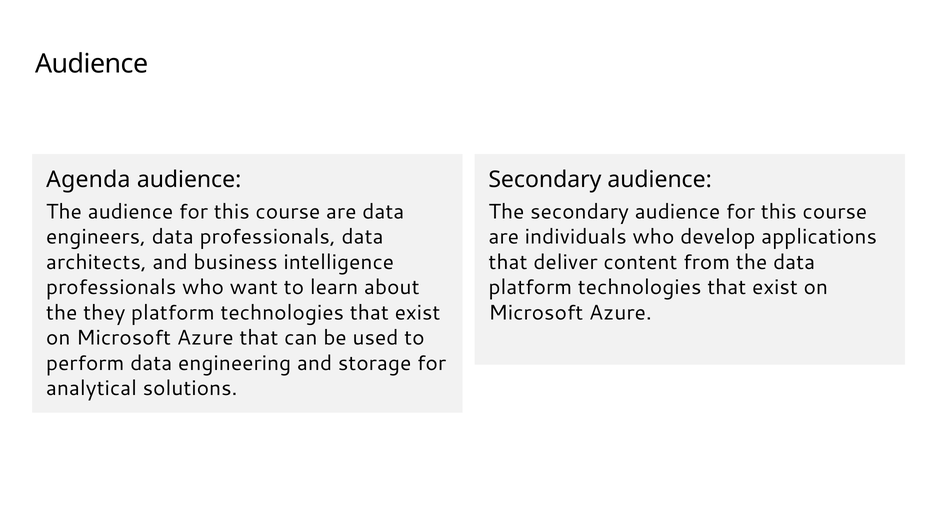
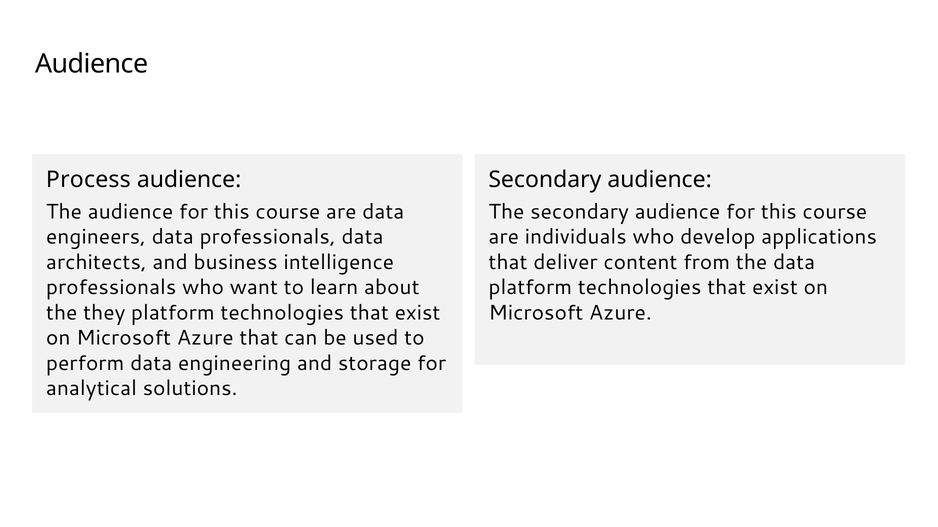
Agenda: Agenda -> Process
